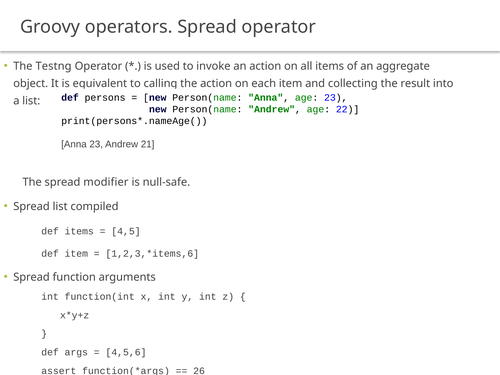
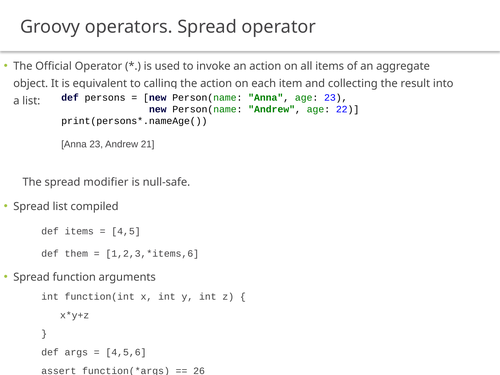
Testng: Testng -> Official
def item: item -> them
